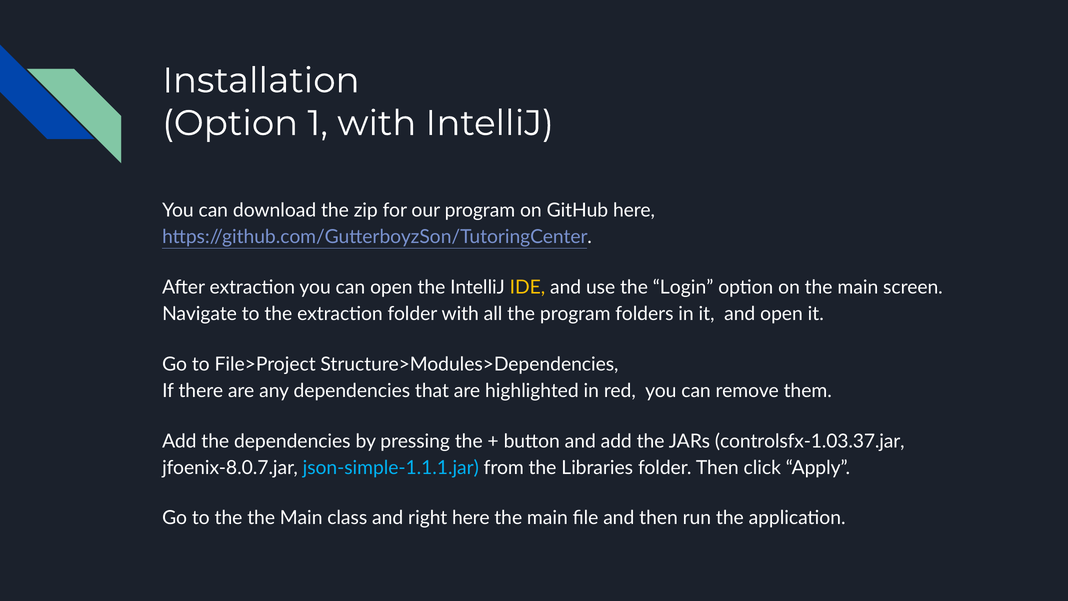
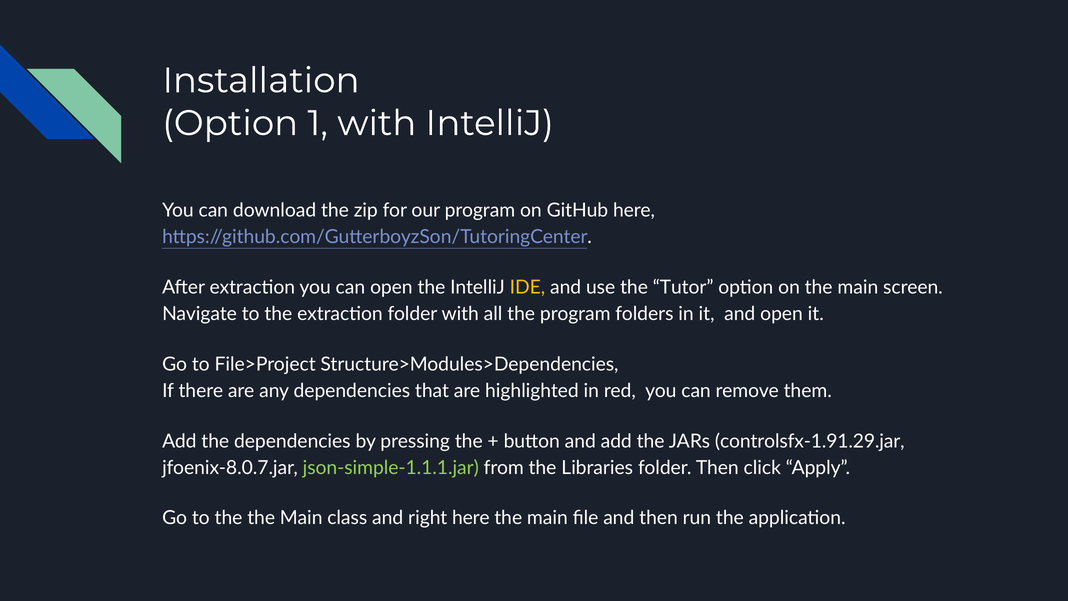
Login: Login -> Tutor
controlsfx-1.03.37.jar: controlsfx-1.03.37.jar -> controlsfx-1.91.29.jar
json-simple-1.1.1.jar colour: light blue -> light green
